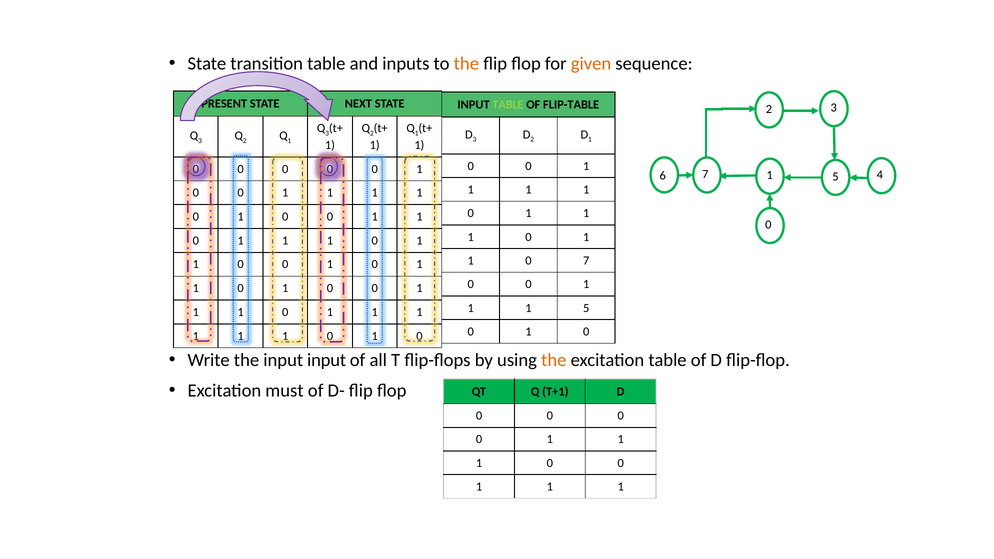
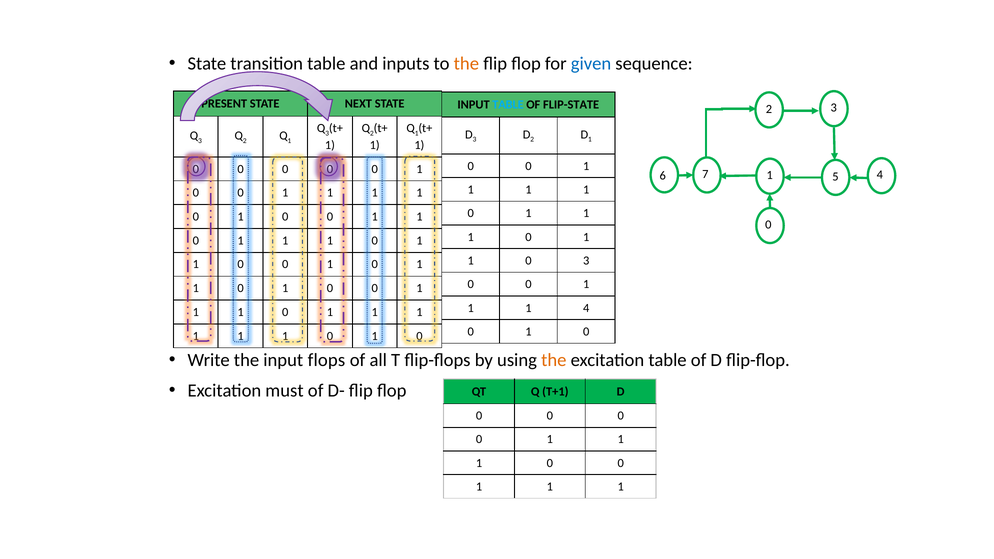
given colour: orange -> blue
TABLE at (508, 105) colour: light green -> light blue
FLIP-TABLE: FLIP-TABLE -> FLIP-STATE
0 7: 7 -> 3
1 1 5: 5 -> 4
input input: input -> flops
